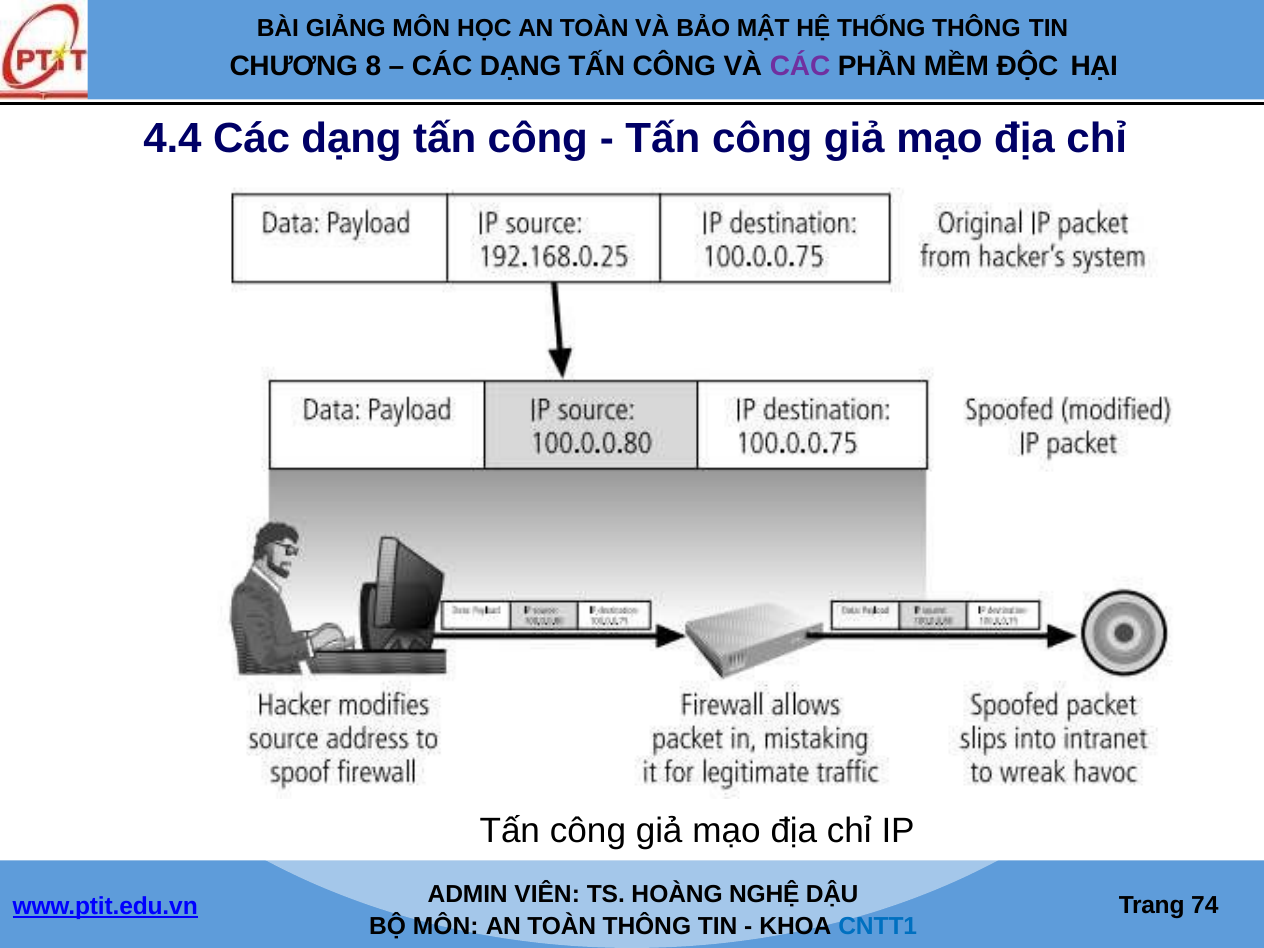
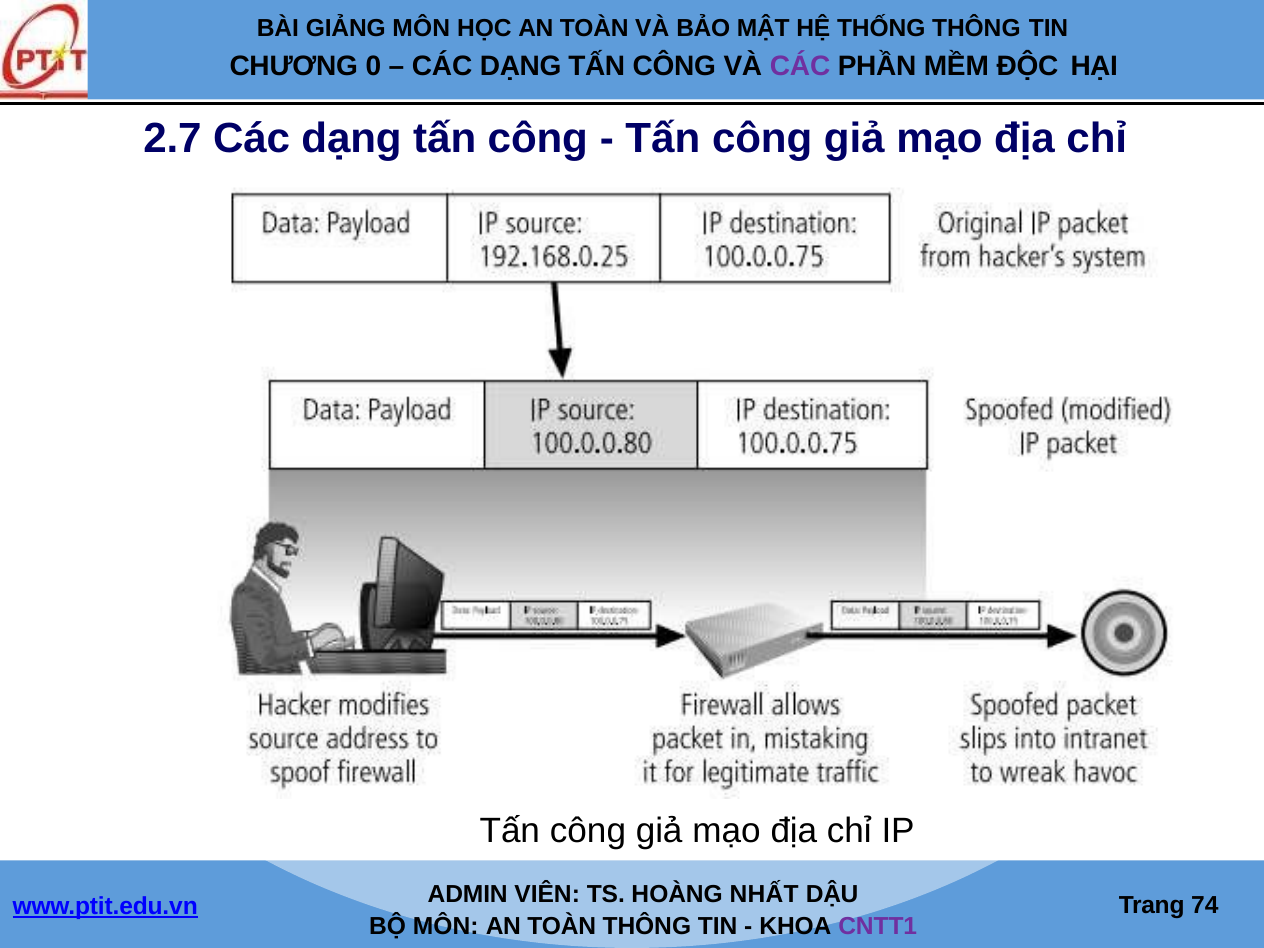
8: 8 -> 0
4.4: 4.4 -> 2.7
NGHỆ: NGHỆ -> NHẤT
CNTT1 colour: blue -> purple
